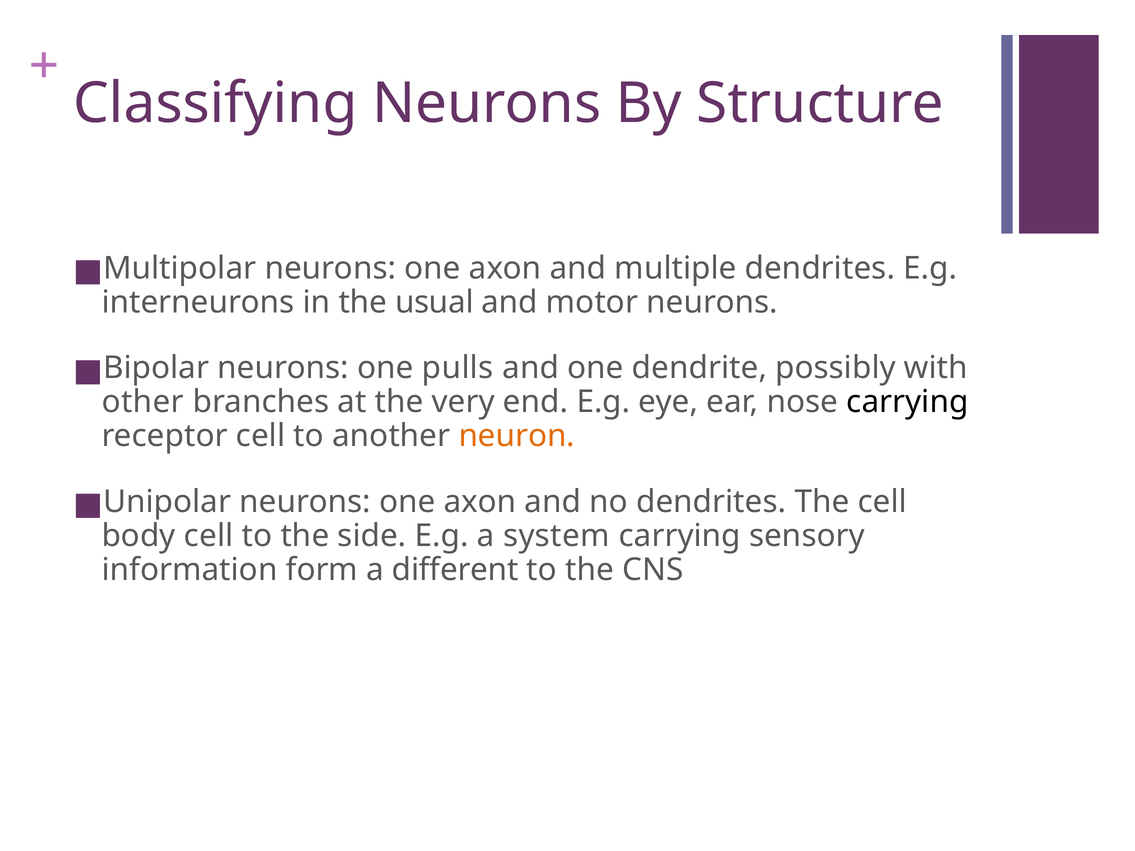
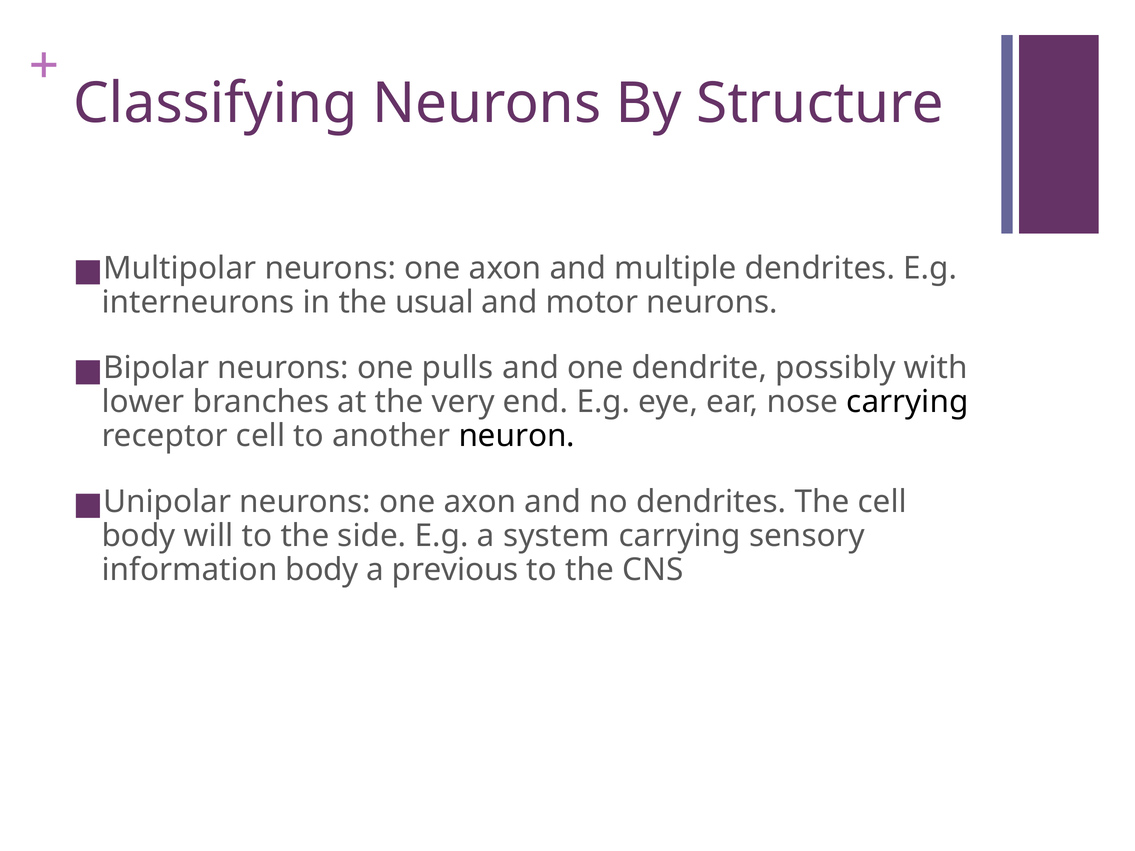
other: other -> lower
neuron colour: orange -> black
body cell: cell -> will
information form: form -> body
different: different -> previous
